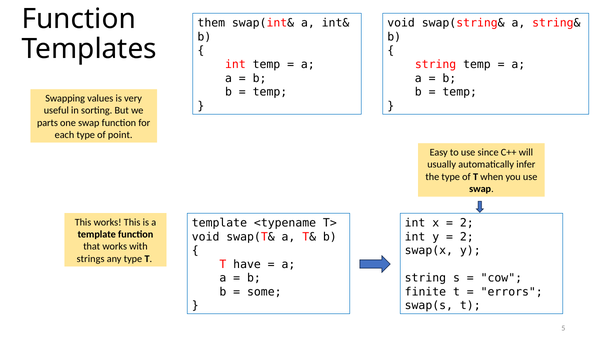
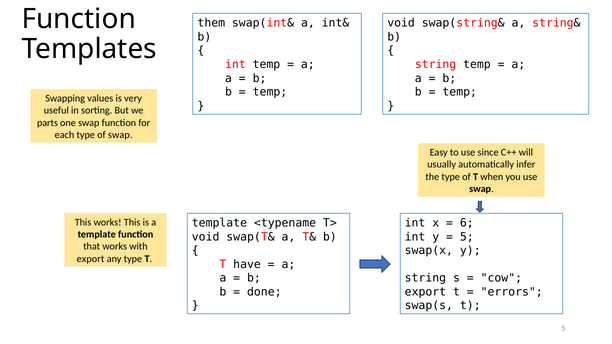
of point: point -> swap
2 at (467, 223): 2 -> 6
2 at (467, 237): 2 -> 5
strings at (91, 259): strings -> export
some: some -> done
finite at (425, 292): finite -> export
